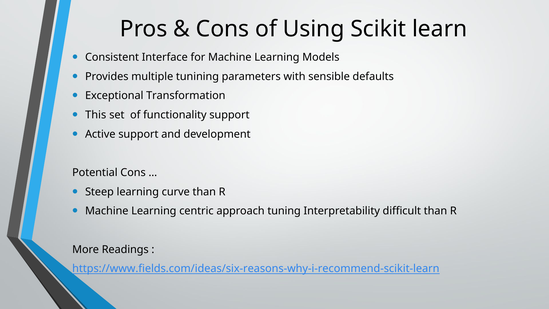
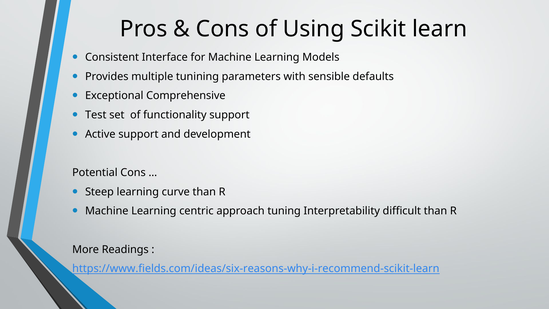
Transformation: Transformation -> Comprehensive
This: This -> Test
